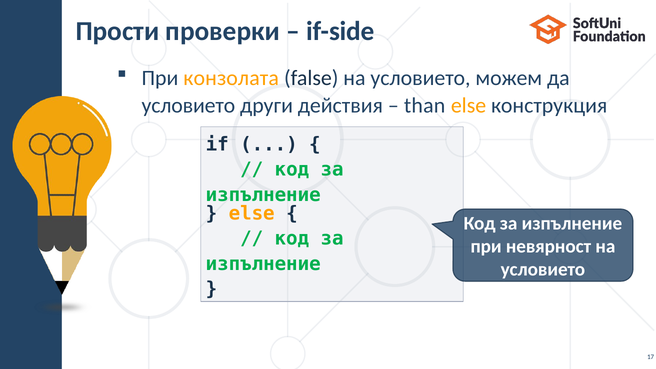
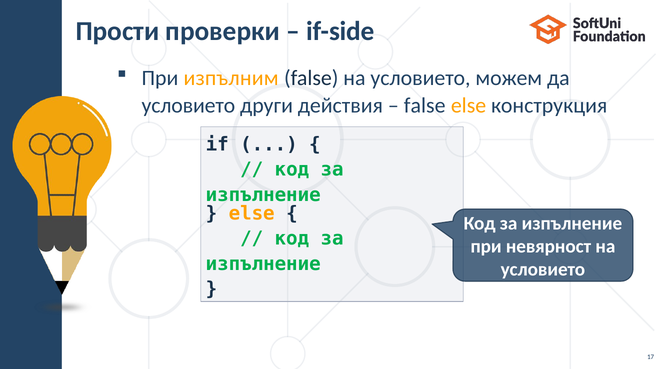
конзолата: конзолата -> изпълним
than at (425, 106): than -> false
